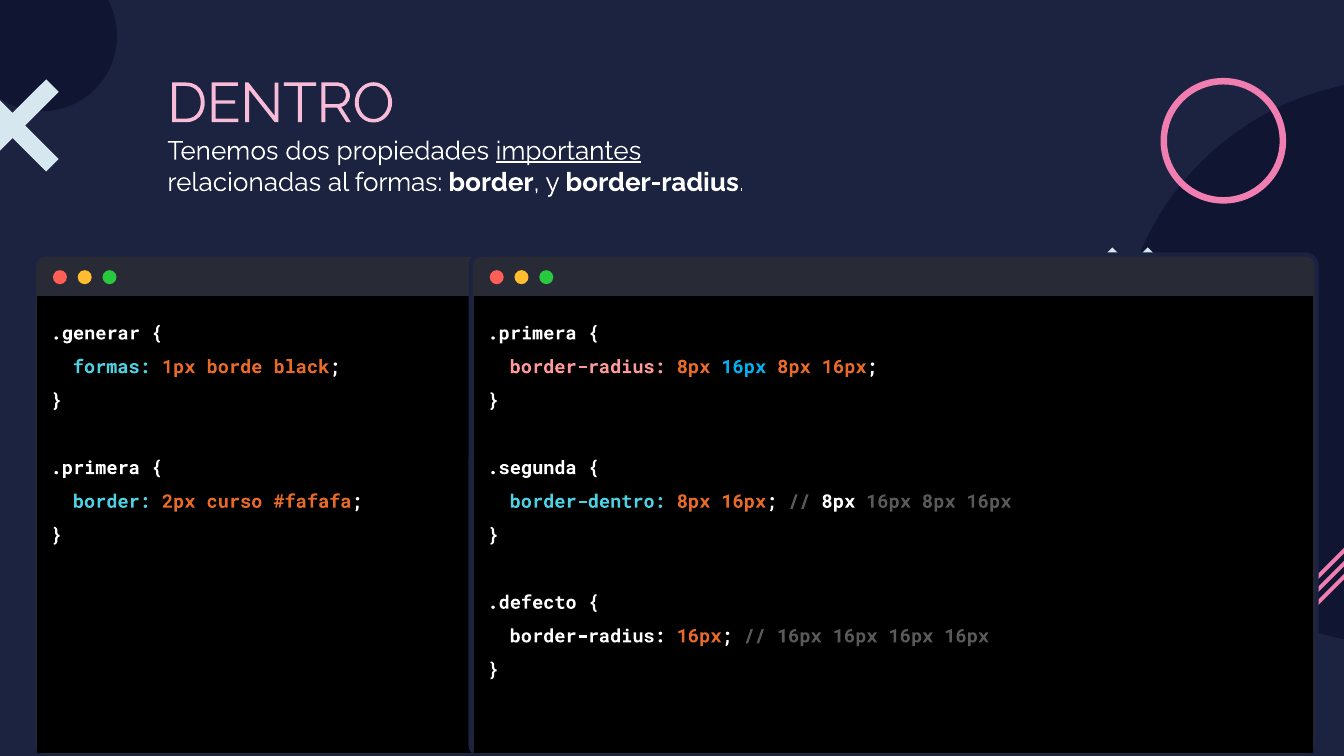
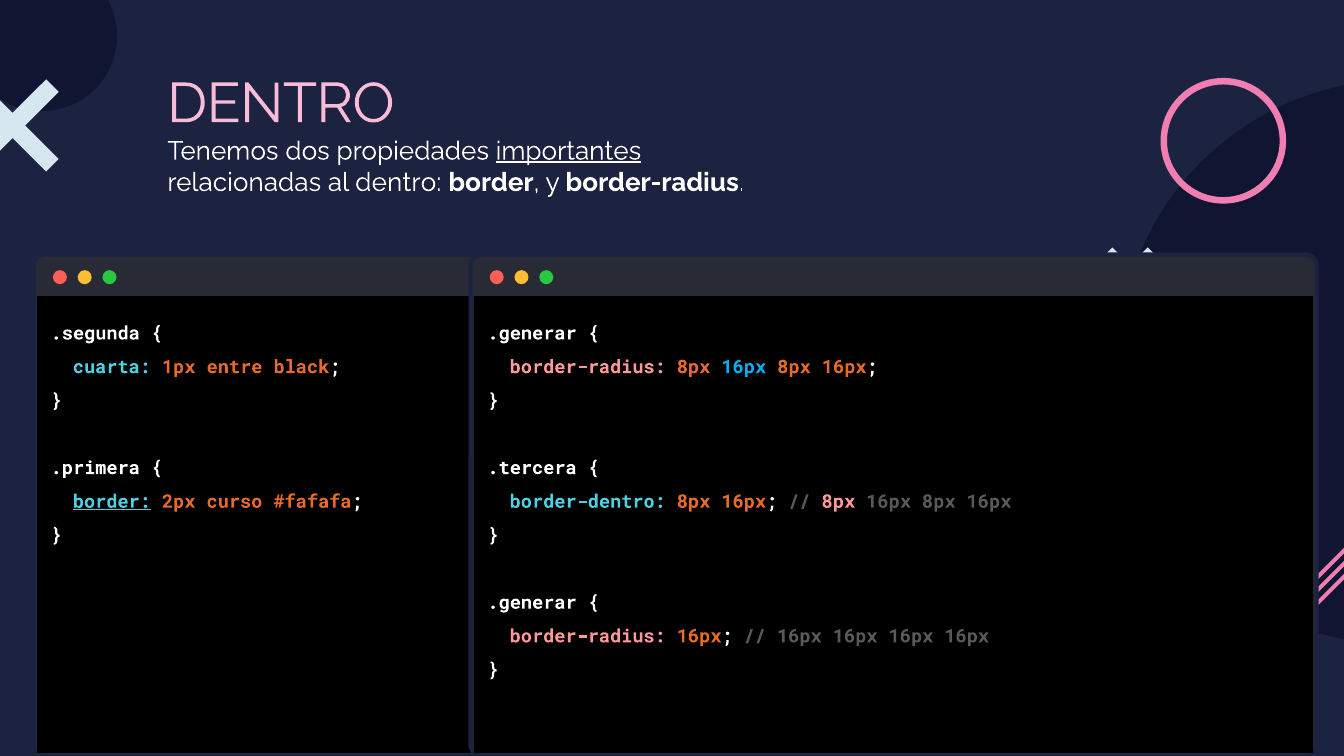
al formas: formas -> dentro
.generar: .generar -> .segunda
.primera at (532, 333): .primera -> .generar
formas at (112, 367): formas -> cuarta
borde: borde -> entre
.segunda: .segunda -> .tercera
border at (112, 502) underline: none -> present
8px at (838, 502) colour: white -> pink
.defecto at (532, 603): .defecto -> .generar
border-radius at (588, 636) colour: white -> pink
